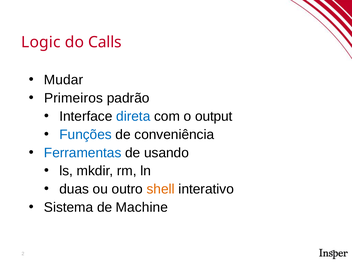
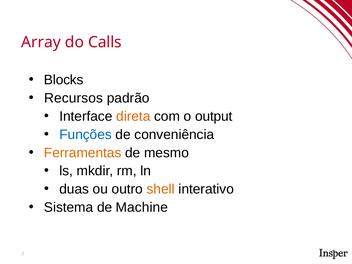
Logic: Logic -> Array
Mudar: Mudar -> Blocks
Primeiros: Primeiros -> Recursos
direta colour: blue -> orange
Ferramentas colour: blue -> orange
usando: usando -> mesmo
